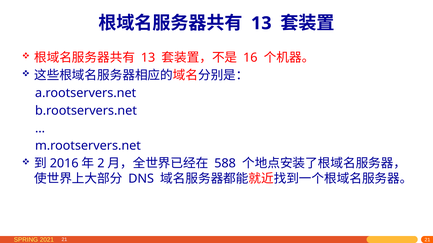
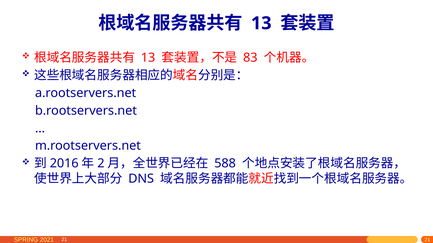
16: 16 -> 83
